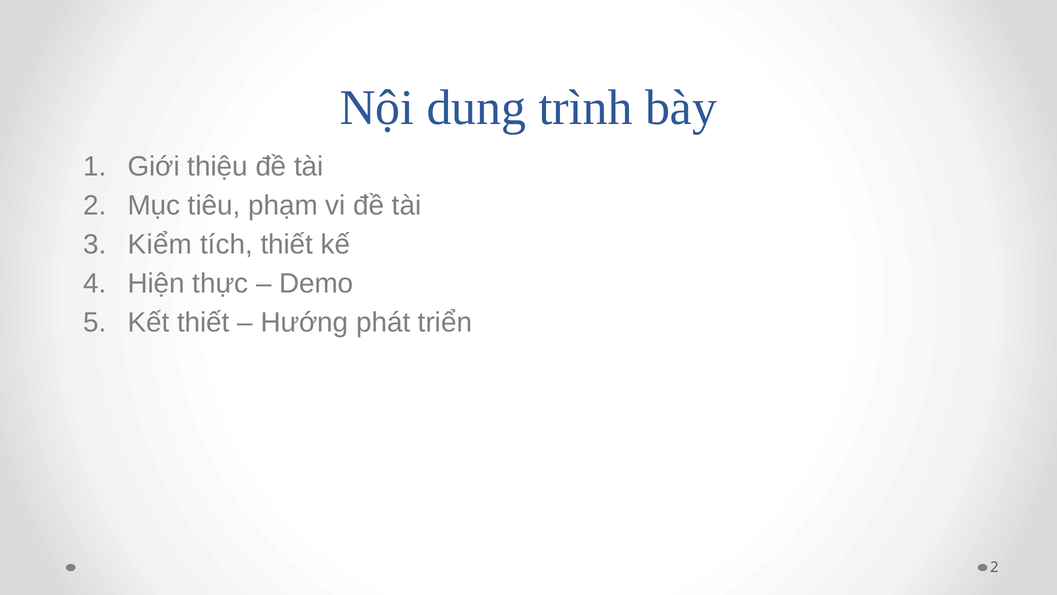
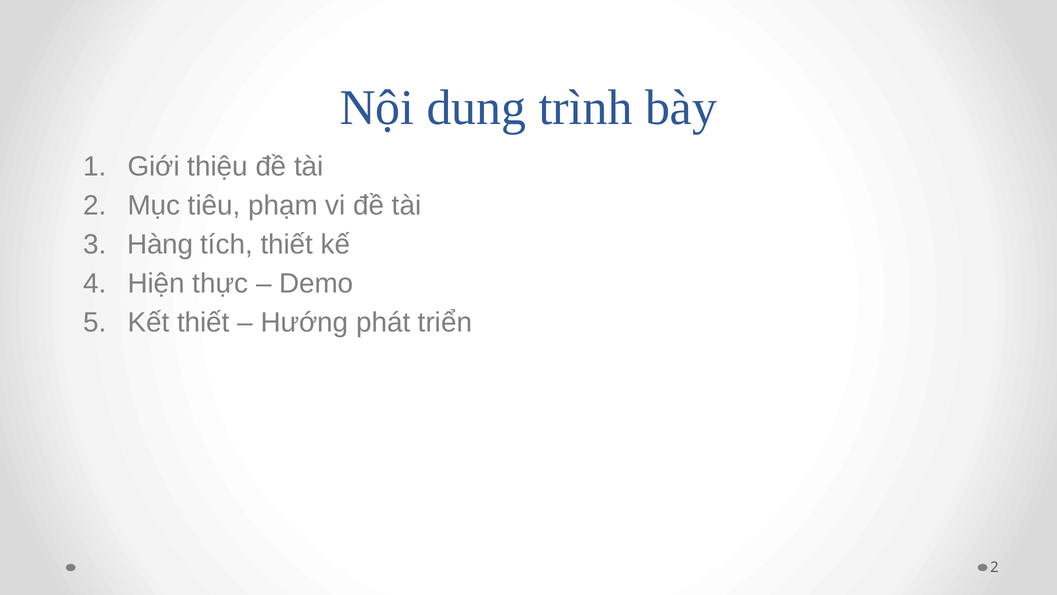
Kiểm: Kiểm -> Hàng
